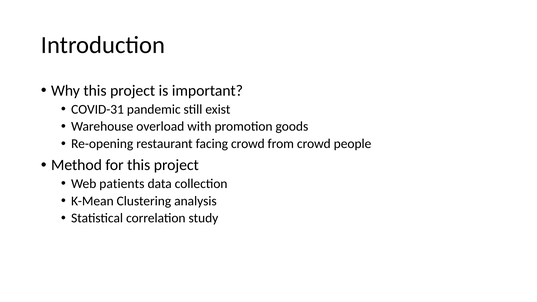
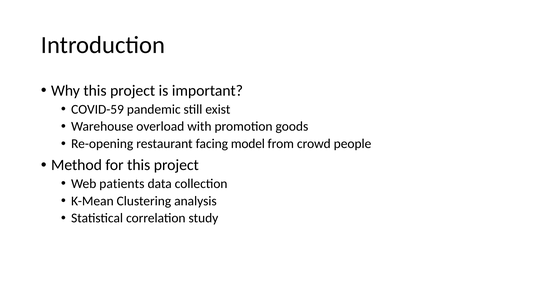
COVID-31: COVID-31 -> COVID-59
facing crowd: crowd -> model
